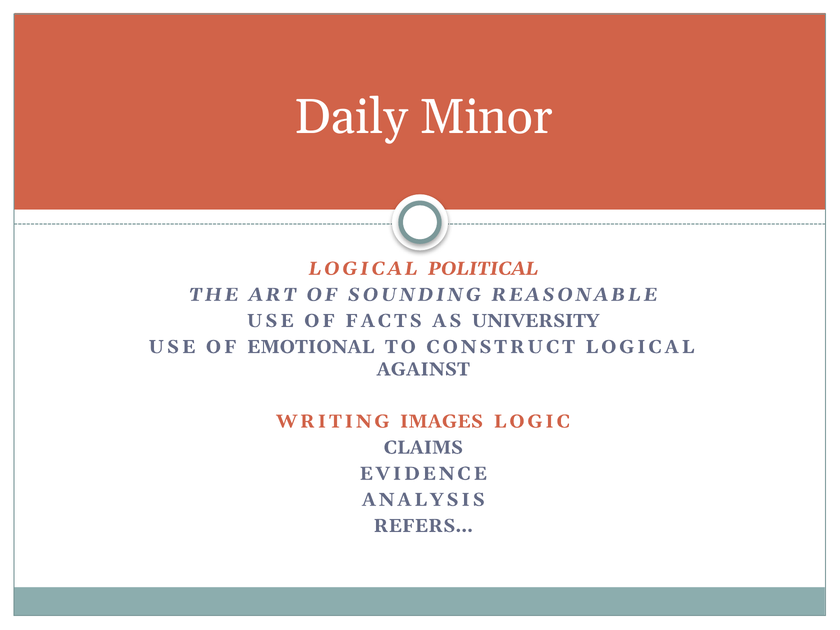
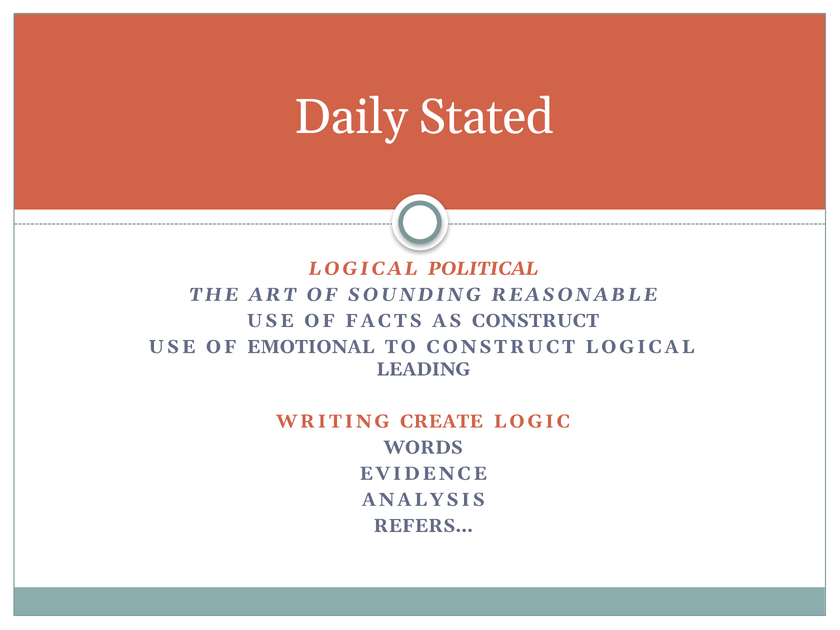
Minor: Minor -> Stated
AS UNIVERSITY: UNIVERSITY -> CONSTRUCT
AGAINST: AGAINST -> LEADING
IMAGES: IMAGES -> CREATE
CLAIMS: CLAIMS -> WORDS
